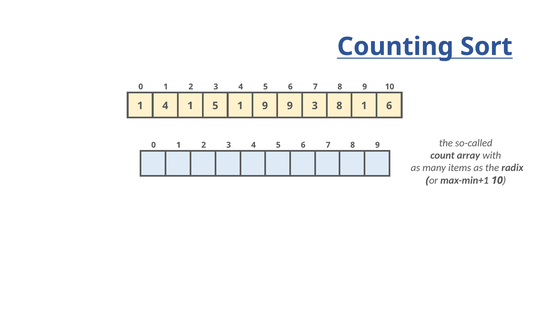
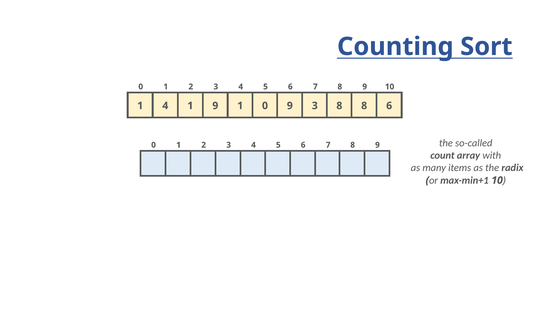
1 5: 5 -> 9
1 9: 9 -> 0
8 1: 1 -> 8
